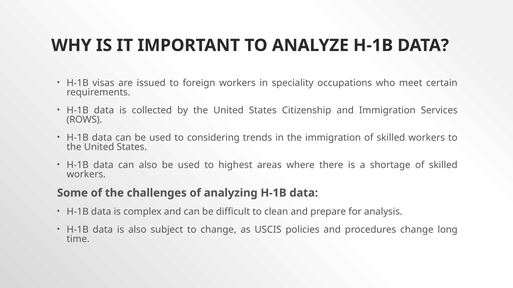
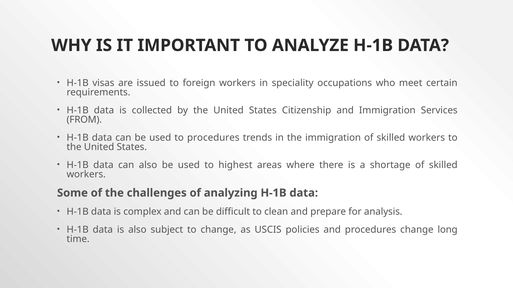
ROWS: ROWS -> FROM
to considering: considering -> procedures
